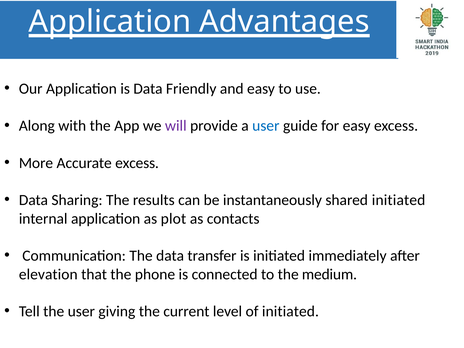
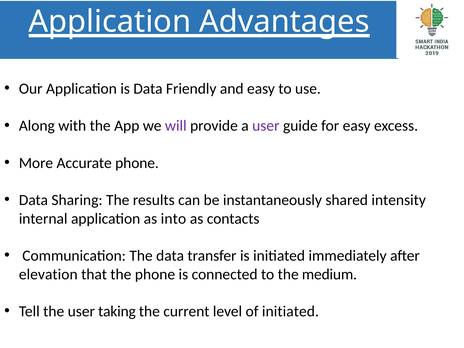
user at (266, 126) colour: blue -> purple
Accurate excess: excess -> phone
shared initiated: initiated -> intensity
plot: plot -> into
giving: giving -> taking
